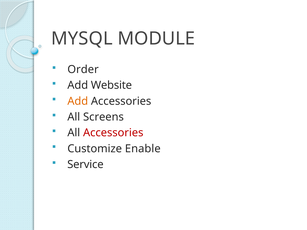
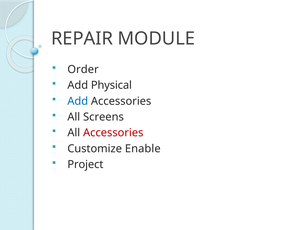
MYSQL: MYSQL -> REPAIR
Website: Website -> Physical
Add at (78, 101) colour: orange -> blue
Service: Service -> Project
